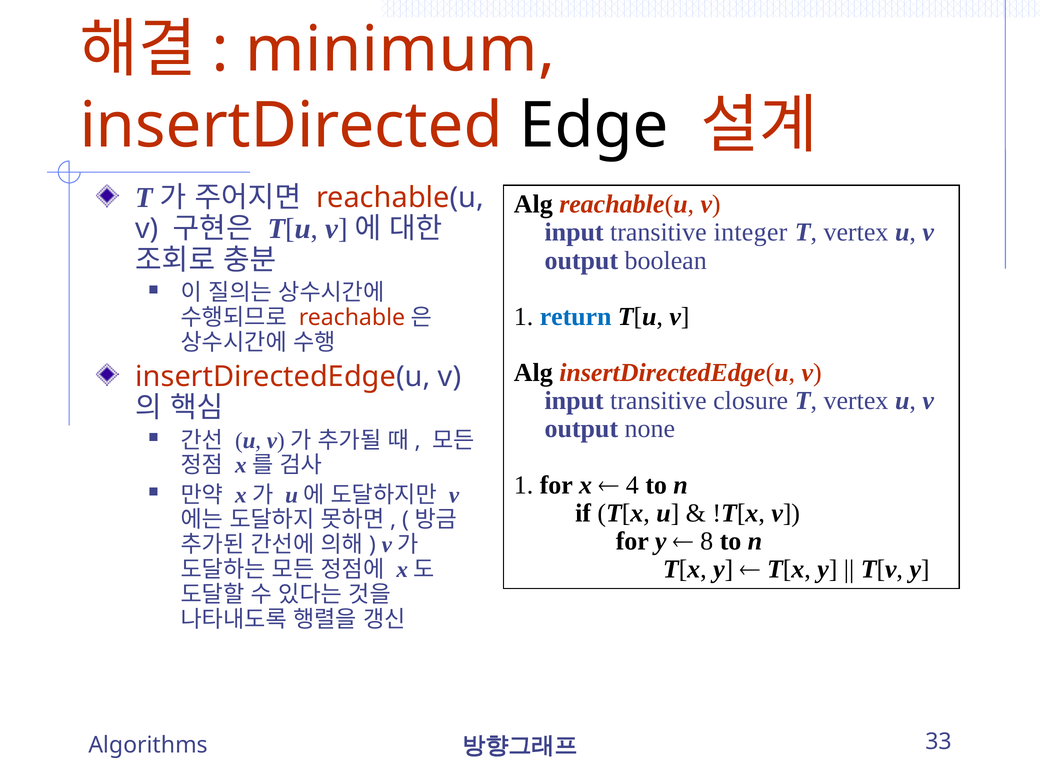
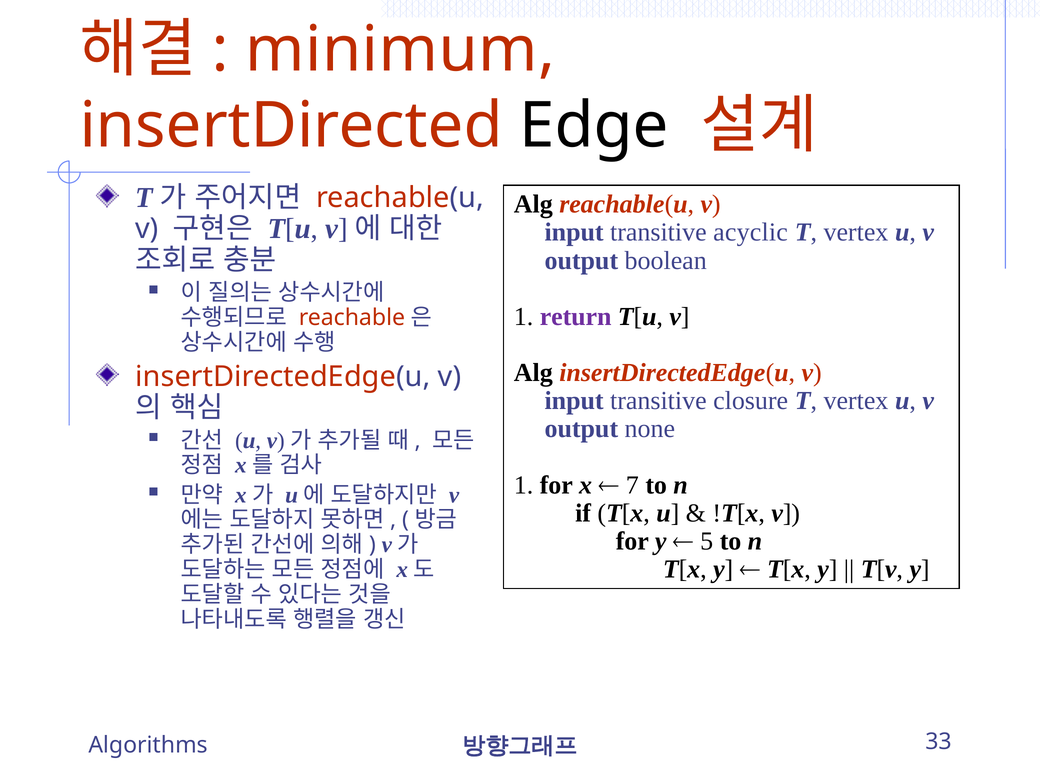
integer: integer -> acyclic
return colour: blue -> purple
4: 4 -> 7
8: 8 -> 5
